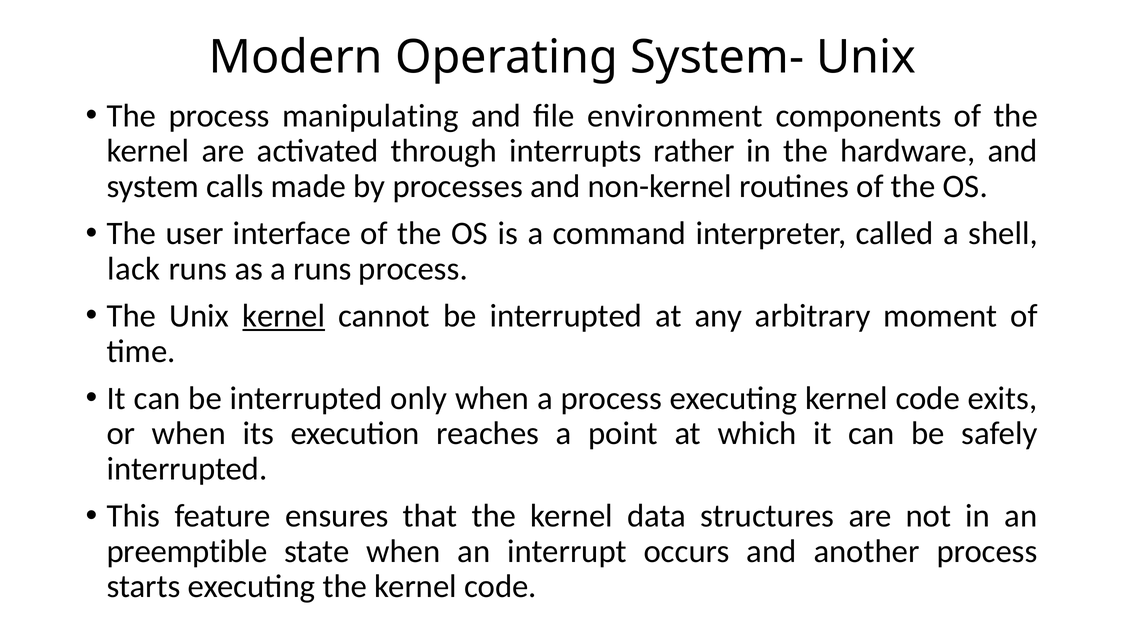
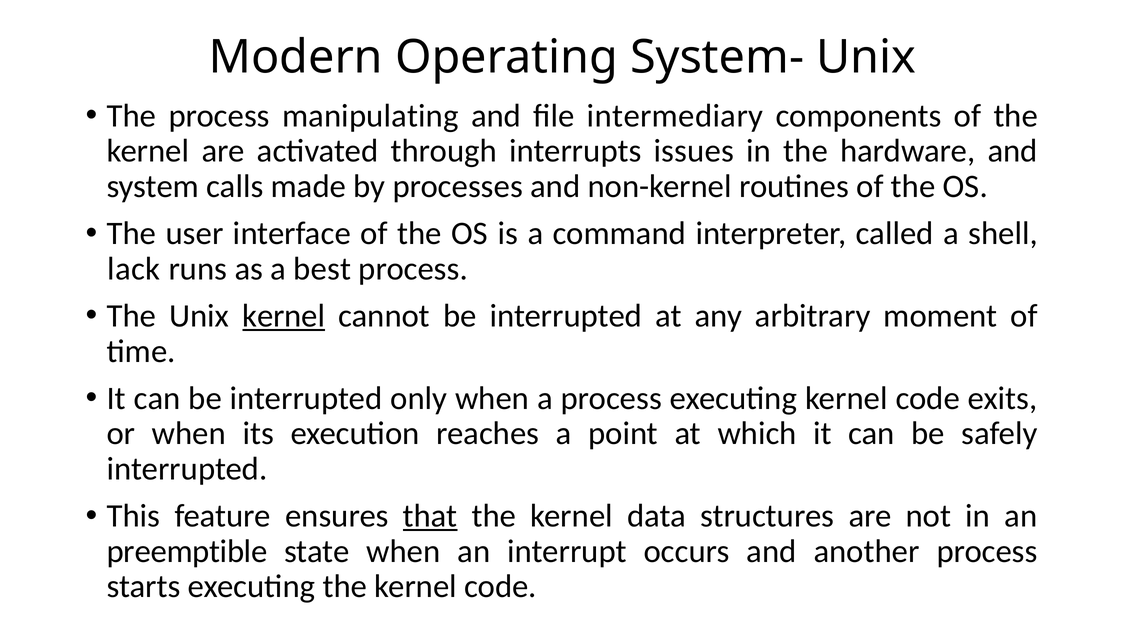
environment: environment -> intermediary
rather: rather -> issues
a runs: runs -> best
that underline: none -> present
